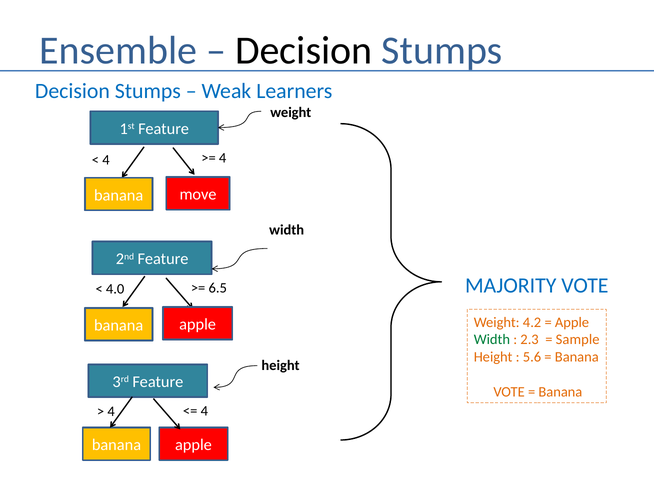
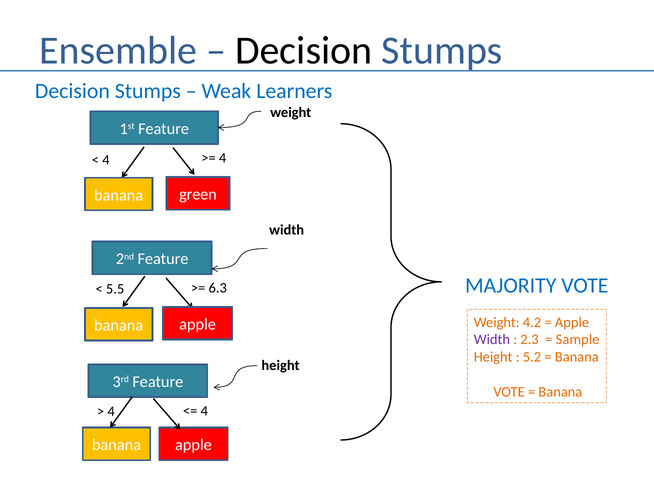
move: move -> green
4.0: 4.0 -> 5.5
6.5: 6.5 -> 6.3
Width at (492, 340) colour: green -> purple
5.6: 5.6 -> 5.2
